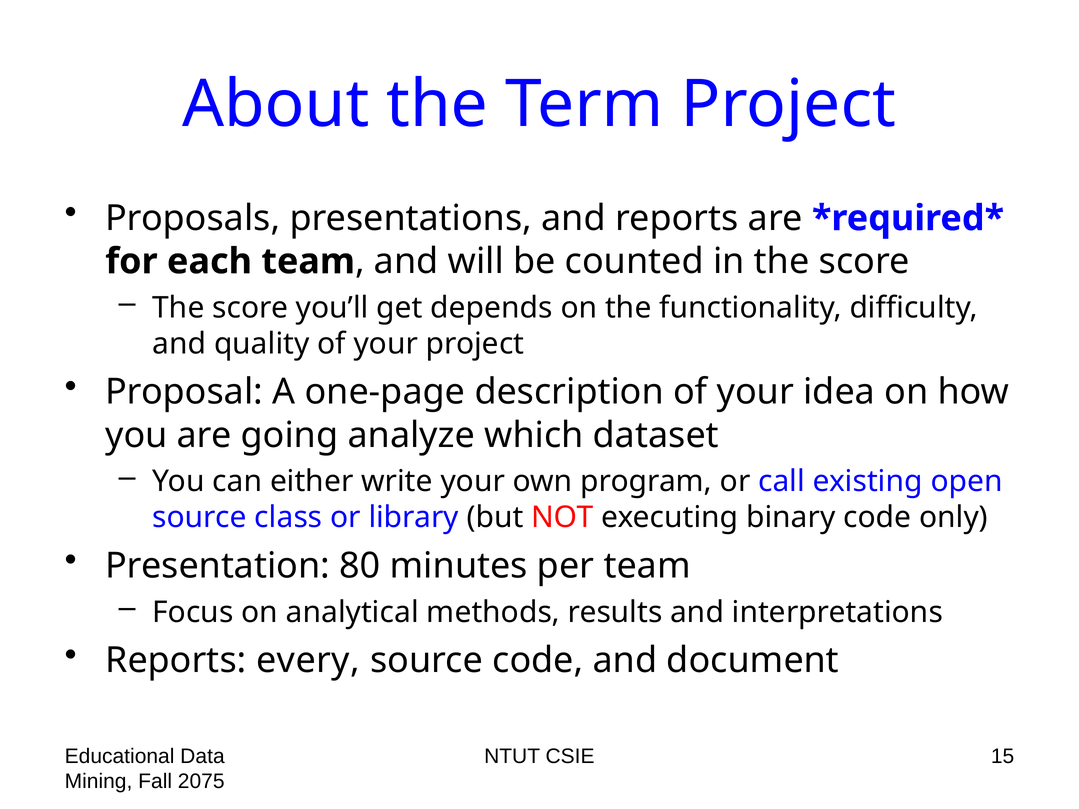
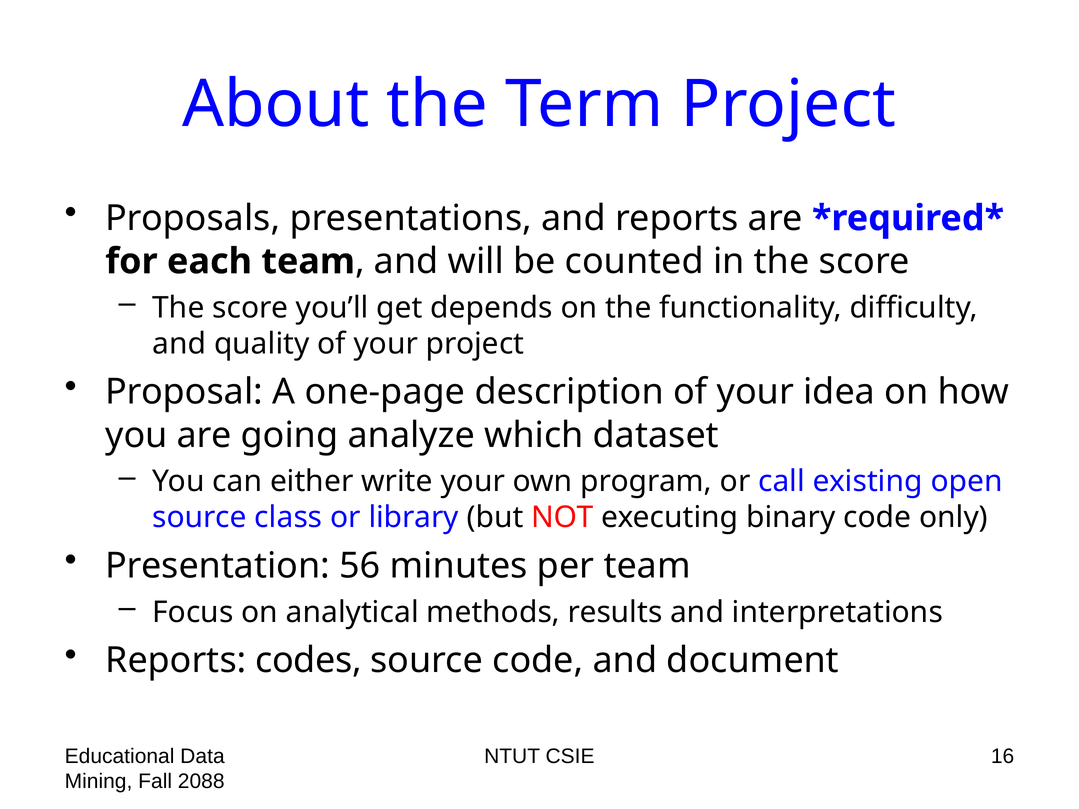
80: 80 -> 56
every: every -> codes
15: 15 -> 16
2075: 2075 -> 2088
